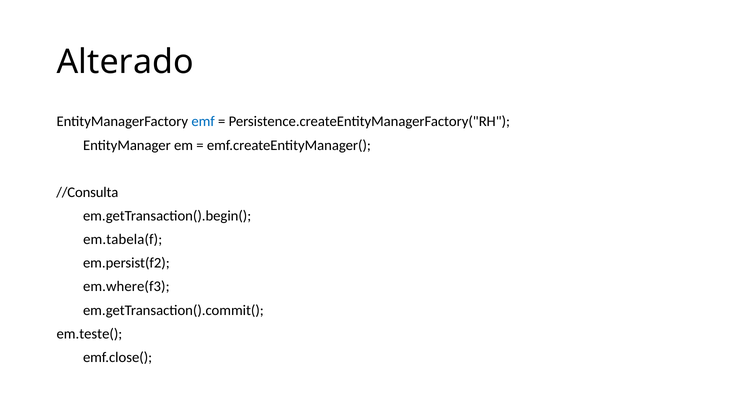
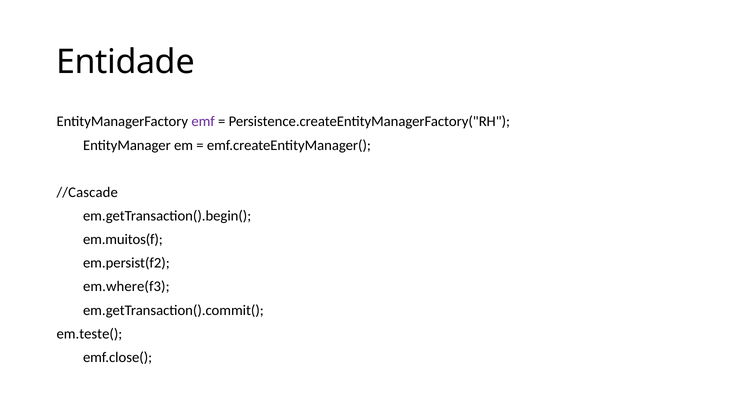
Alterado: Alterado -> Entidade
emf colour: blue -> purple
//Consulta: //Consulta -> //Cascade
em.tabela(f: em.tabela(f -> em.muitos(f
